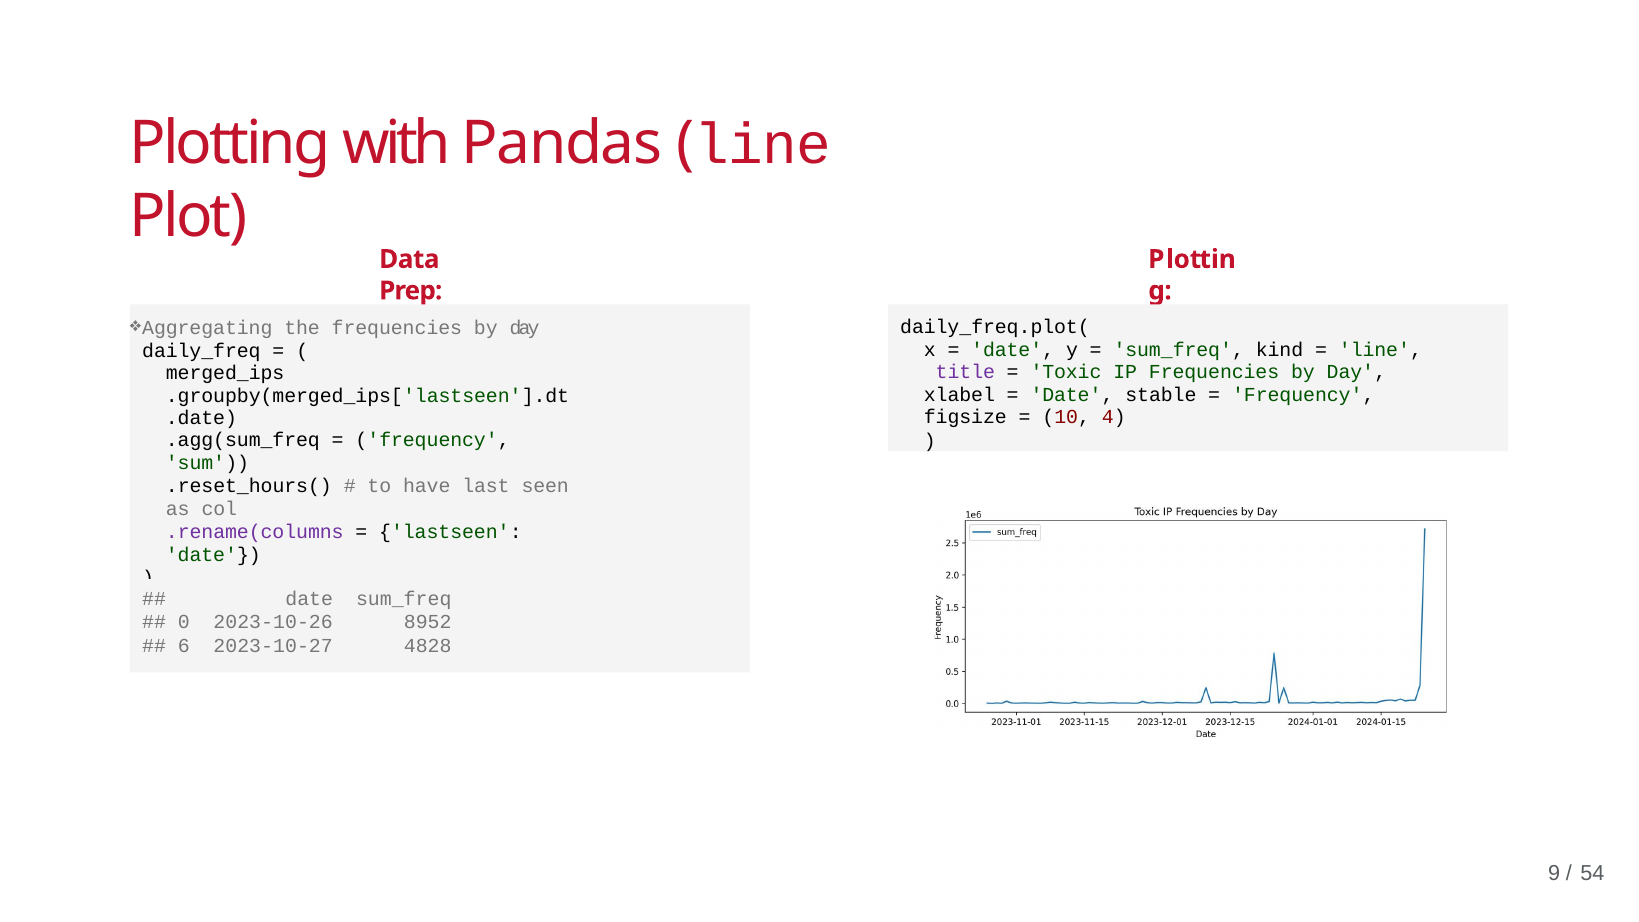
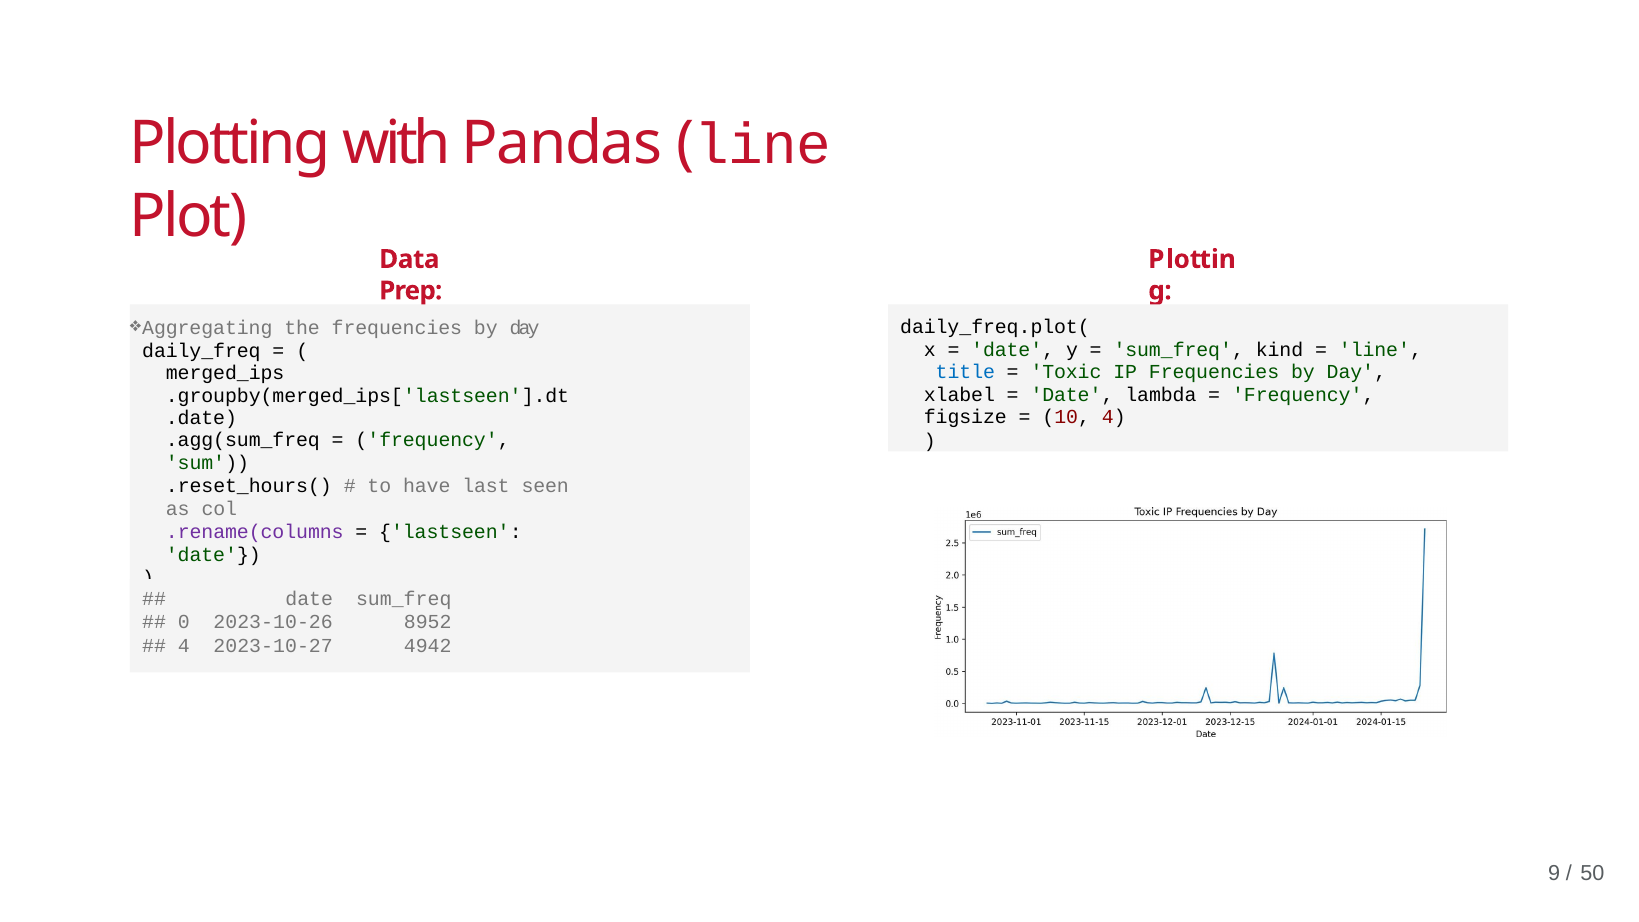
title colour: purple -> blue
stable: stable -> lambda
6 at (184, 646): 6 -> 4
4828: 4828 -> 4942
54: 54 -> 50
